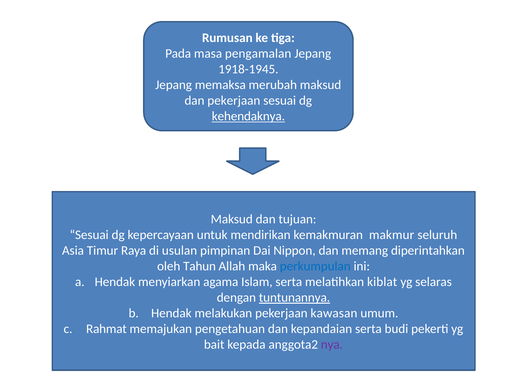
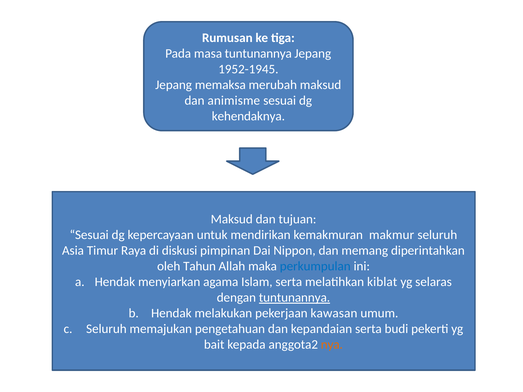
masa pengamalan: pengamalan -> tuntunannya
1918-1945: 1918-1945 -> 1952-1945
dan pekerjaan: pekerjaan -> animisme
kehendaknya underline: present -> none
usulan: usulan -> diskusi
Rahmat at (106, 329): Rahmat -> Seluruh
nya colour: purple -> orange
